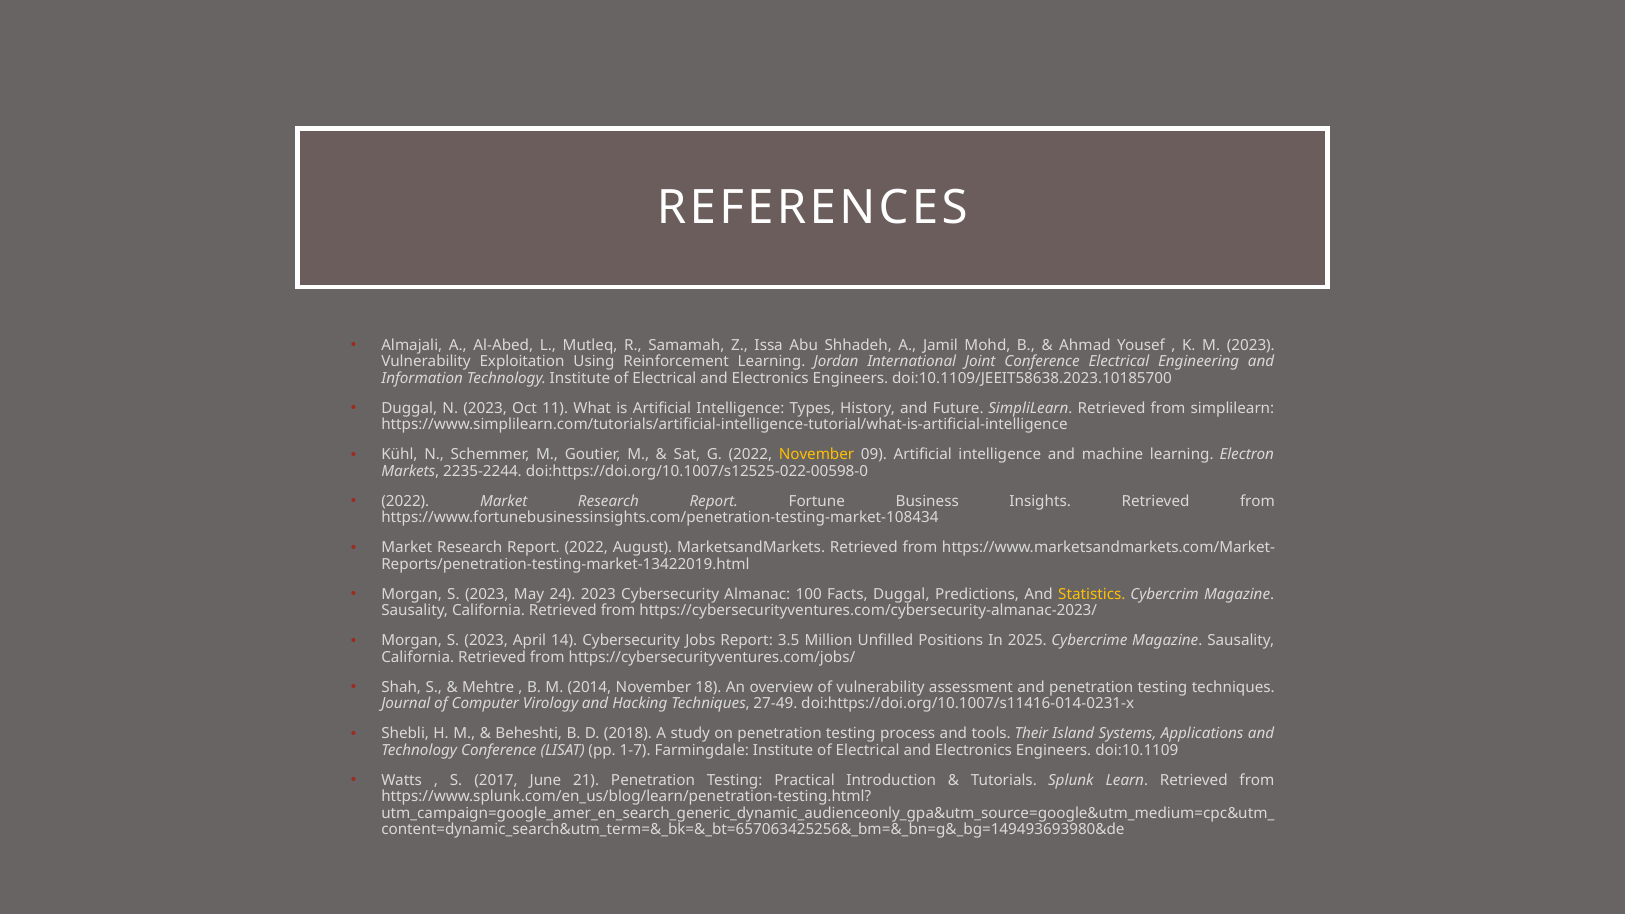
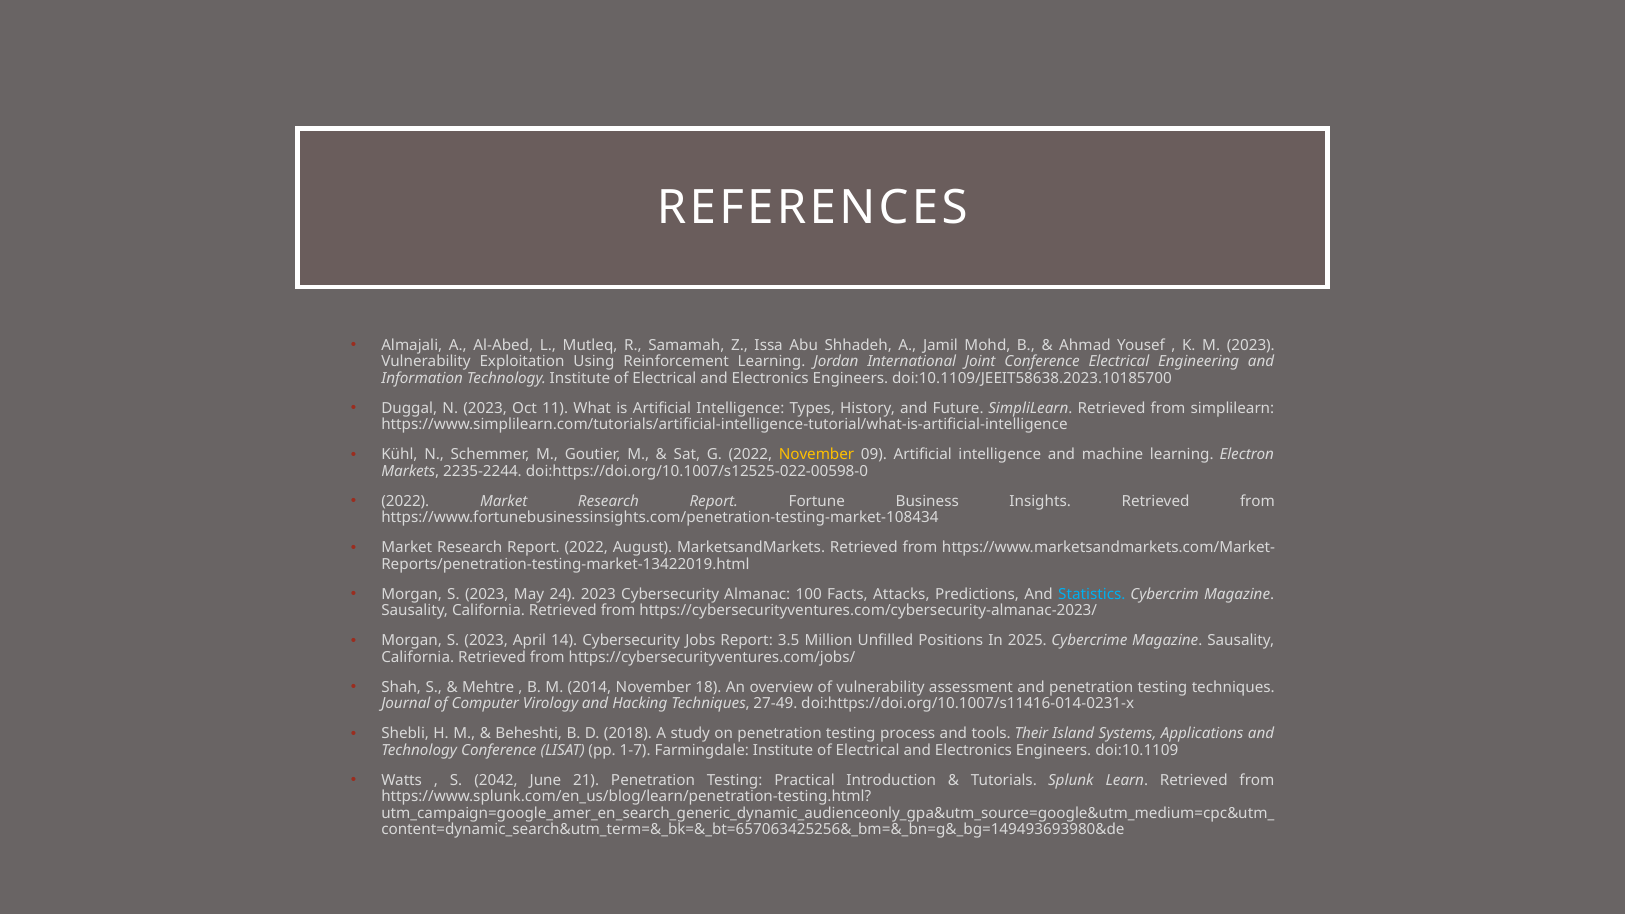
Facts Duggal: Duggal -> Attacks
Statistics colour: yellow -> light blue
2017: 2017 -> 2042
